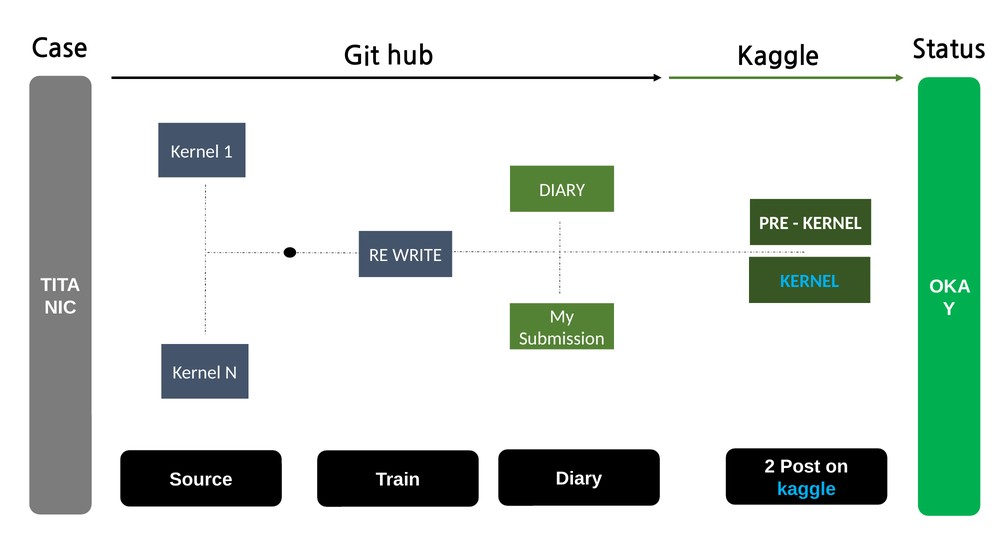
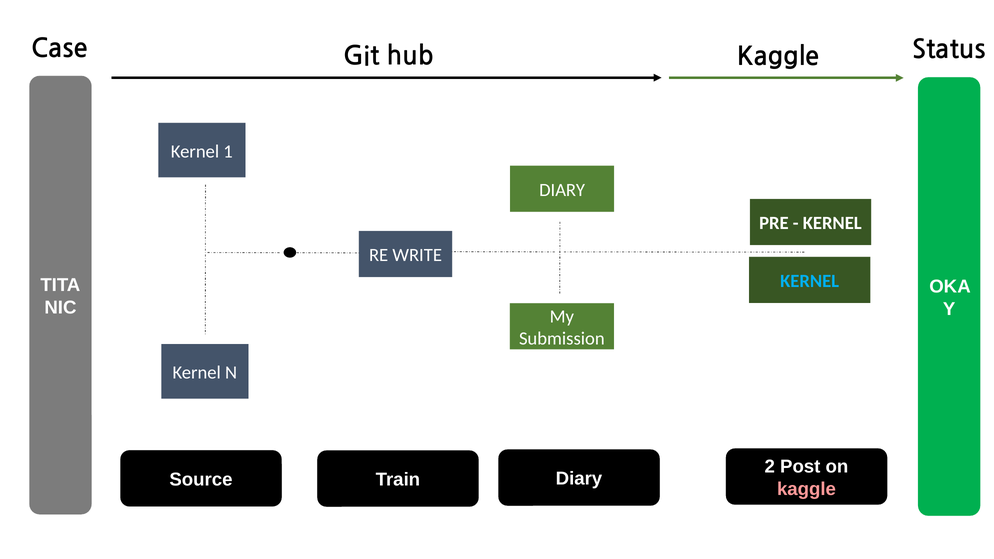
kaggle at (806, 489) colour: light blue -> pink
